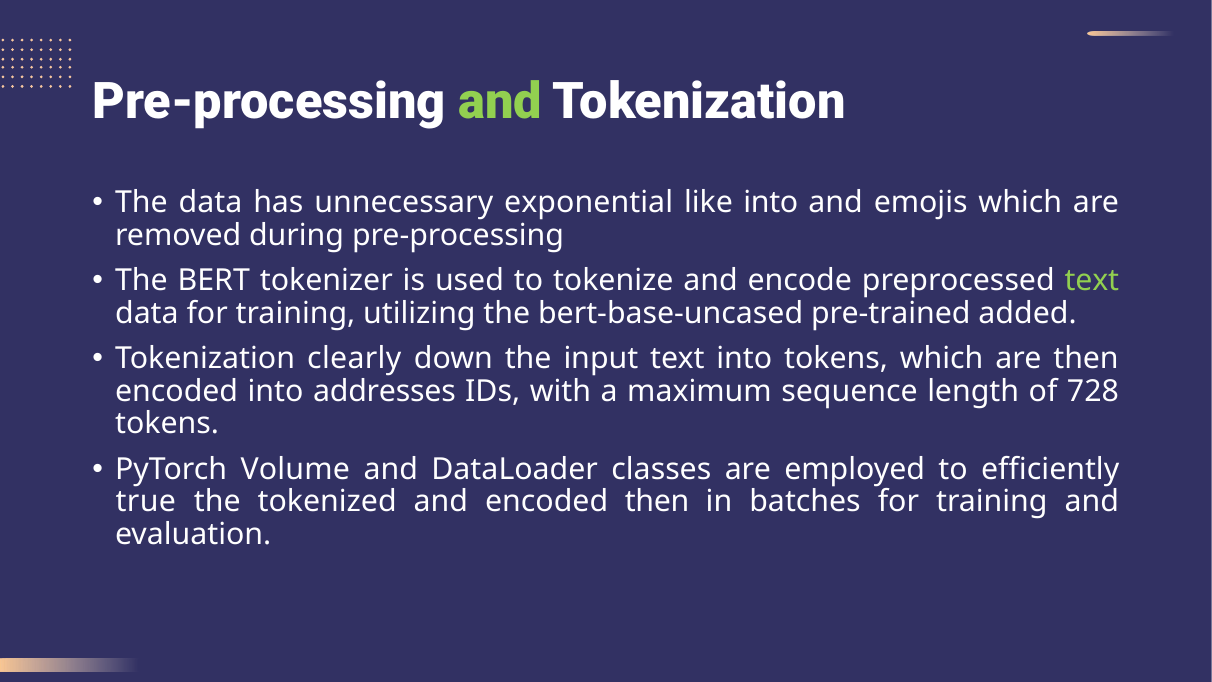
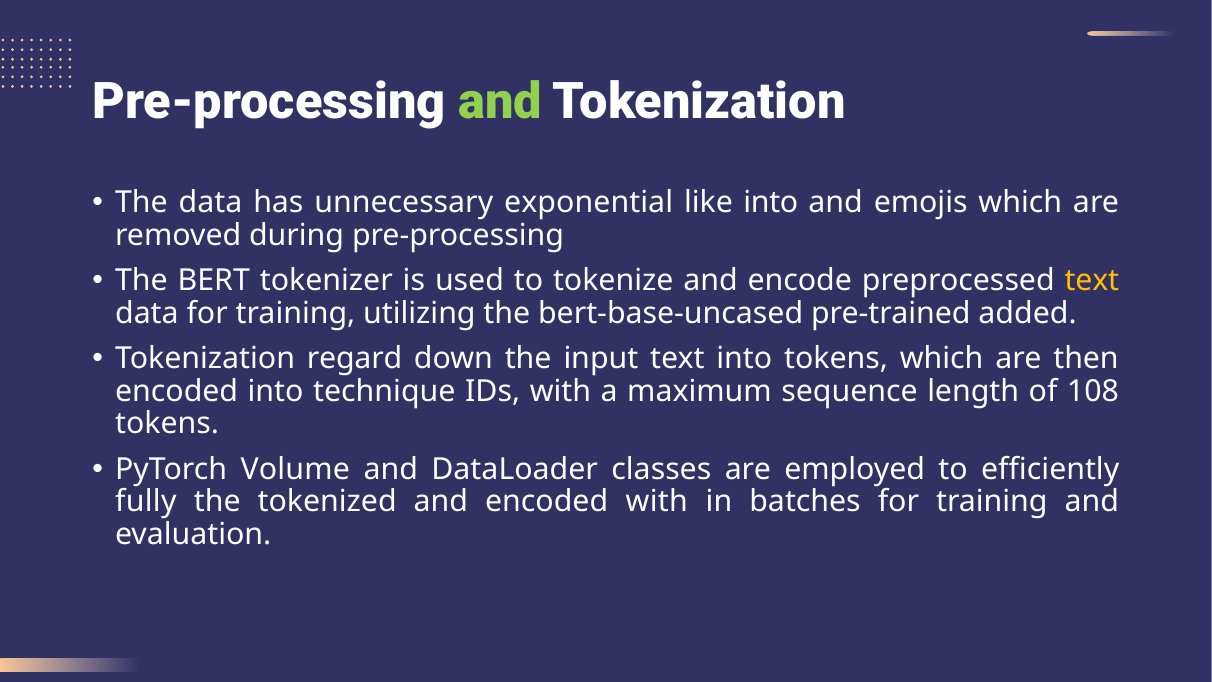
text at (1092, 280) colour: light green -> yellow
clearly: clearly -> regard
addresses: addresses -> technique
728: 728 -> 108
true: true -> fully
encoded then: then -> with
